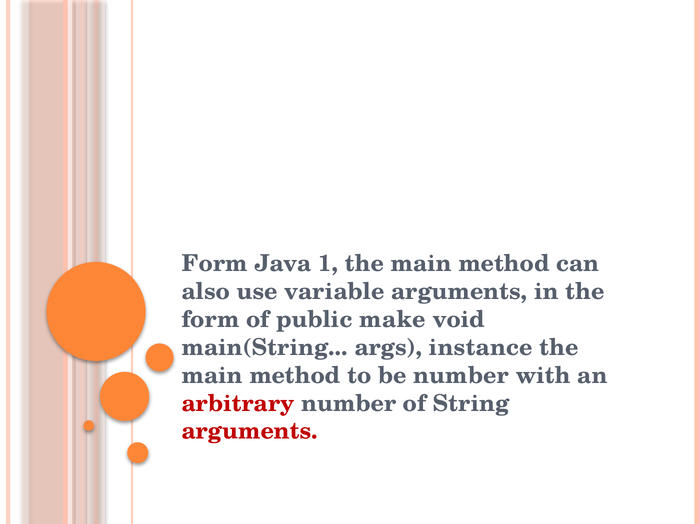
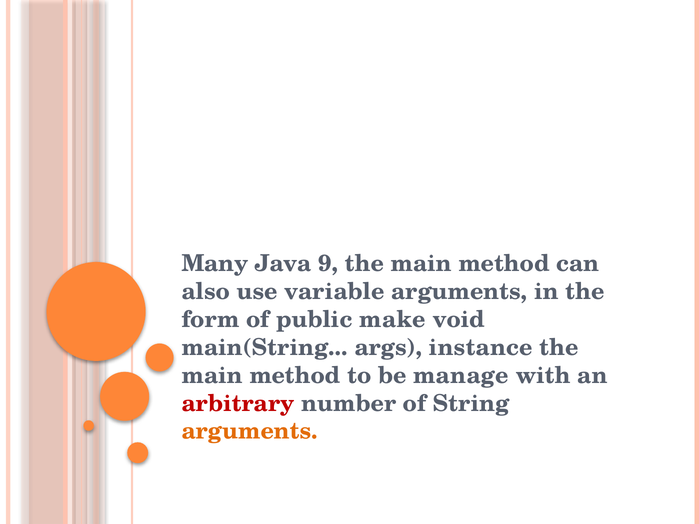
Form at (215, 264): Form -> Many
1: 1 -> 9
be number: number -> manage
arguments at (250, 431) colour: red -> orange
